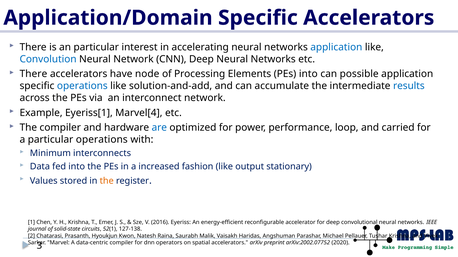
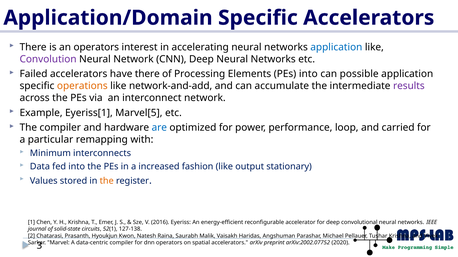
an particular: particular -> operators
Convolution colour: blue -> purple
There at (33, 74): There -> Failed
have node: node -> there
operations at (82, 86) colour: blue -> orange
solution-and-add: solution-and-add -> network-and-add
results colour: blue -> purple
Marvel[4: Marvel[4 -> Marvel[5
particular operations: operations -> remapping
